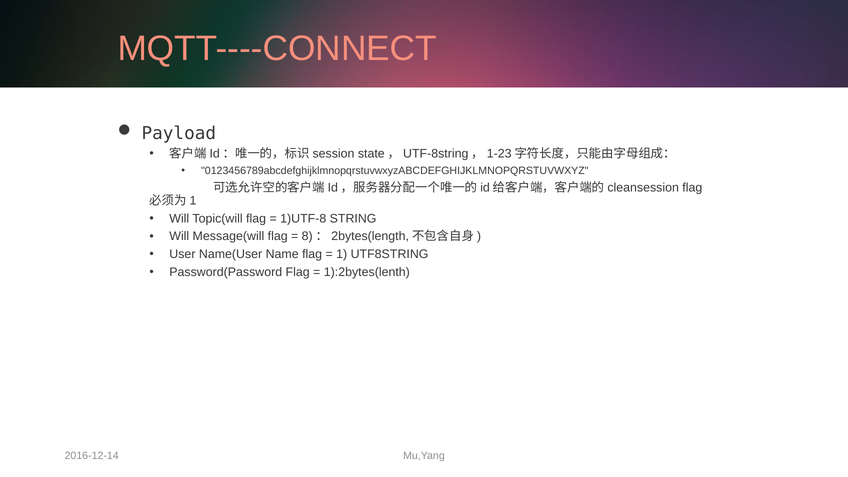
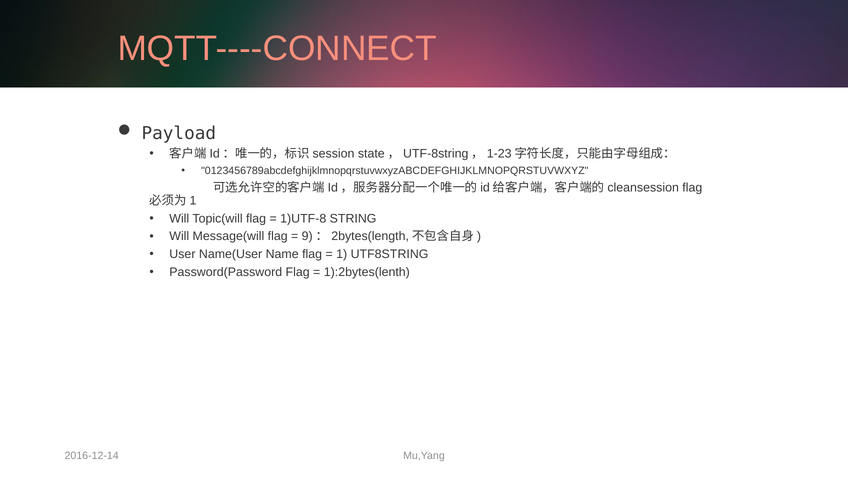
8: 8 -> 9
